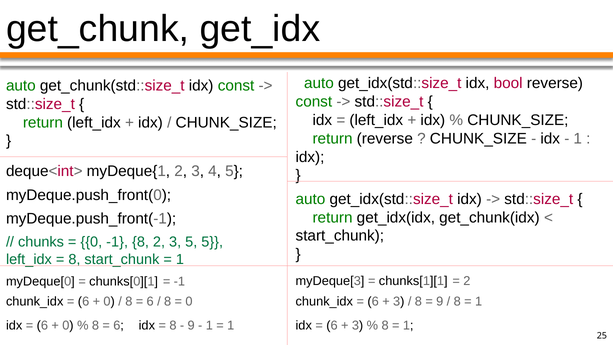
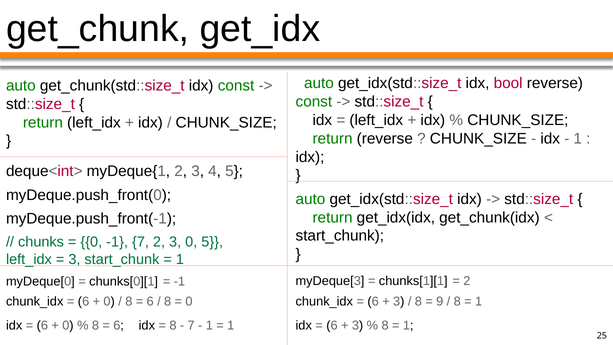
-1 8: 8 -> 7
3 5: 5 -> 0
8 at (74, 259): 8 -> 3
9 at (191, 325): 9 -> 7
